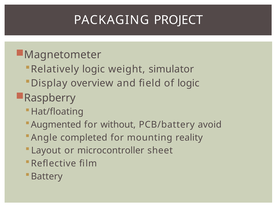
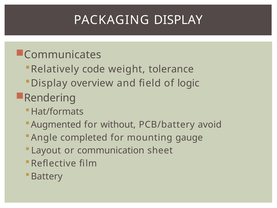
PACKAGING PROJECT: PROJECT -> DISPLAY
Magnetometer: Magnetometer -> Communicates
Relatively logic: logic -> code
simulator: simulator -> tolerance
Raspberry: Raspberry -> Rendering
Hat/floating: Hat/floating -> Hat/formats
reality: reality -> gauge
microcontroller: microcontroller -> communication
